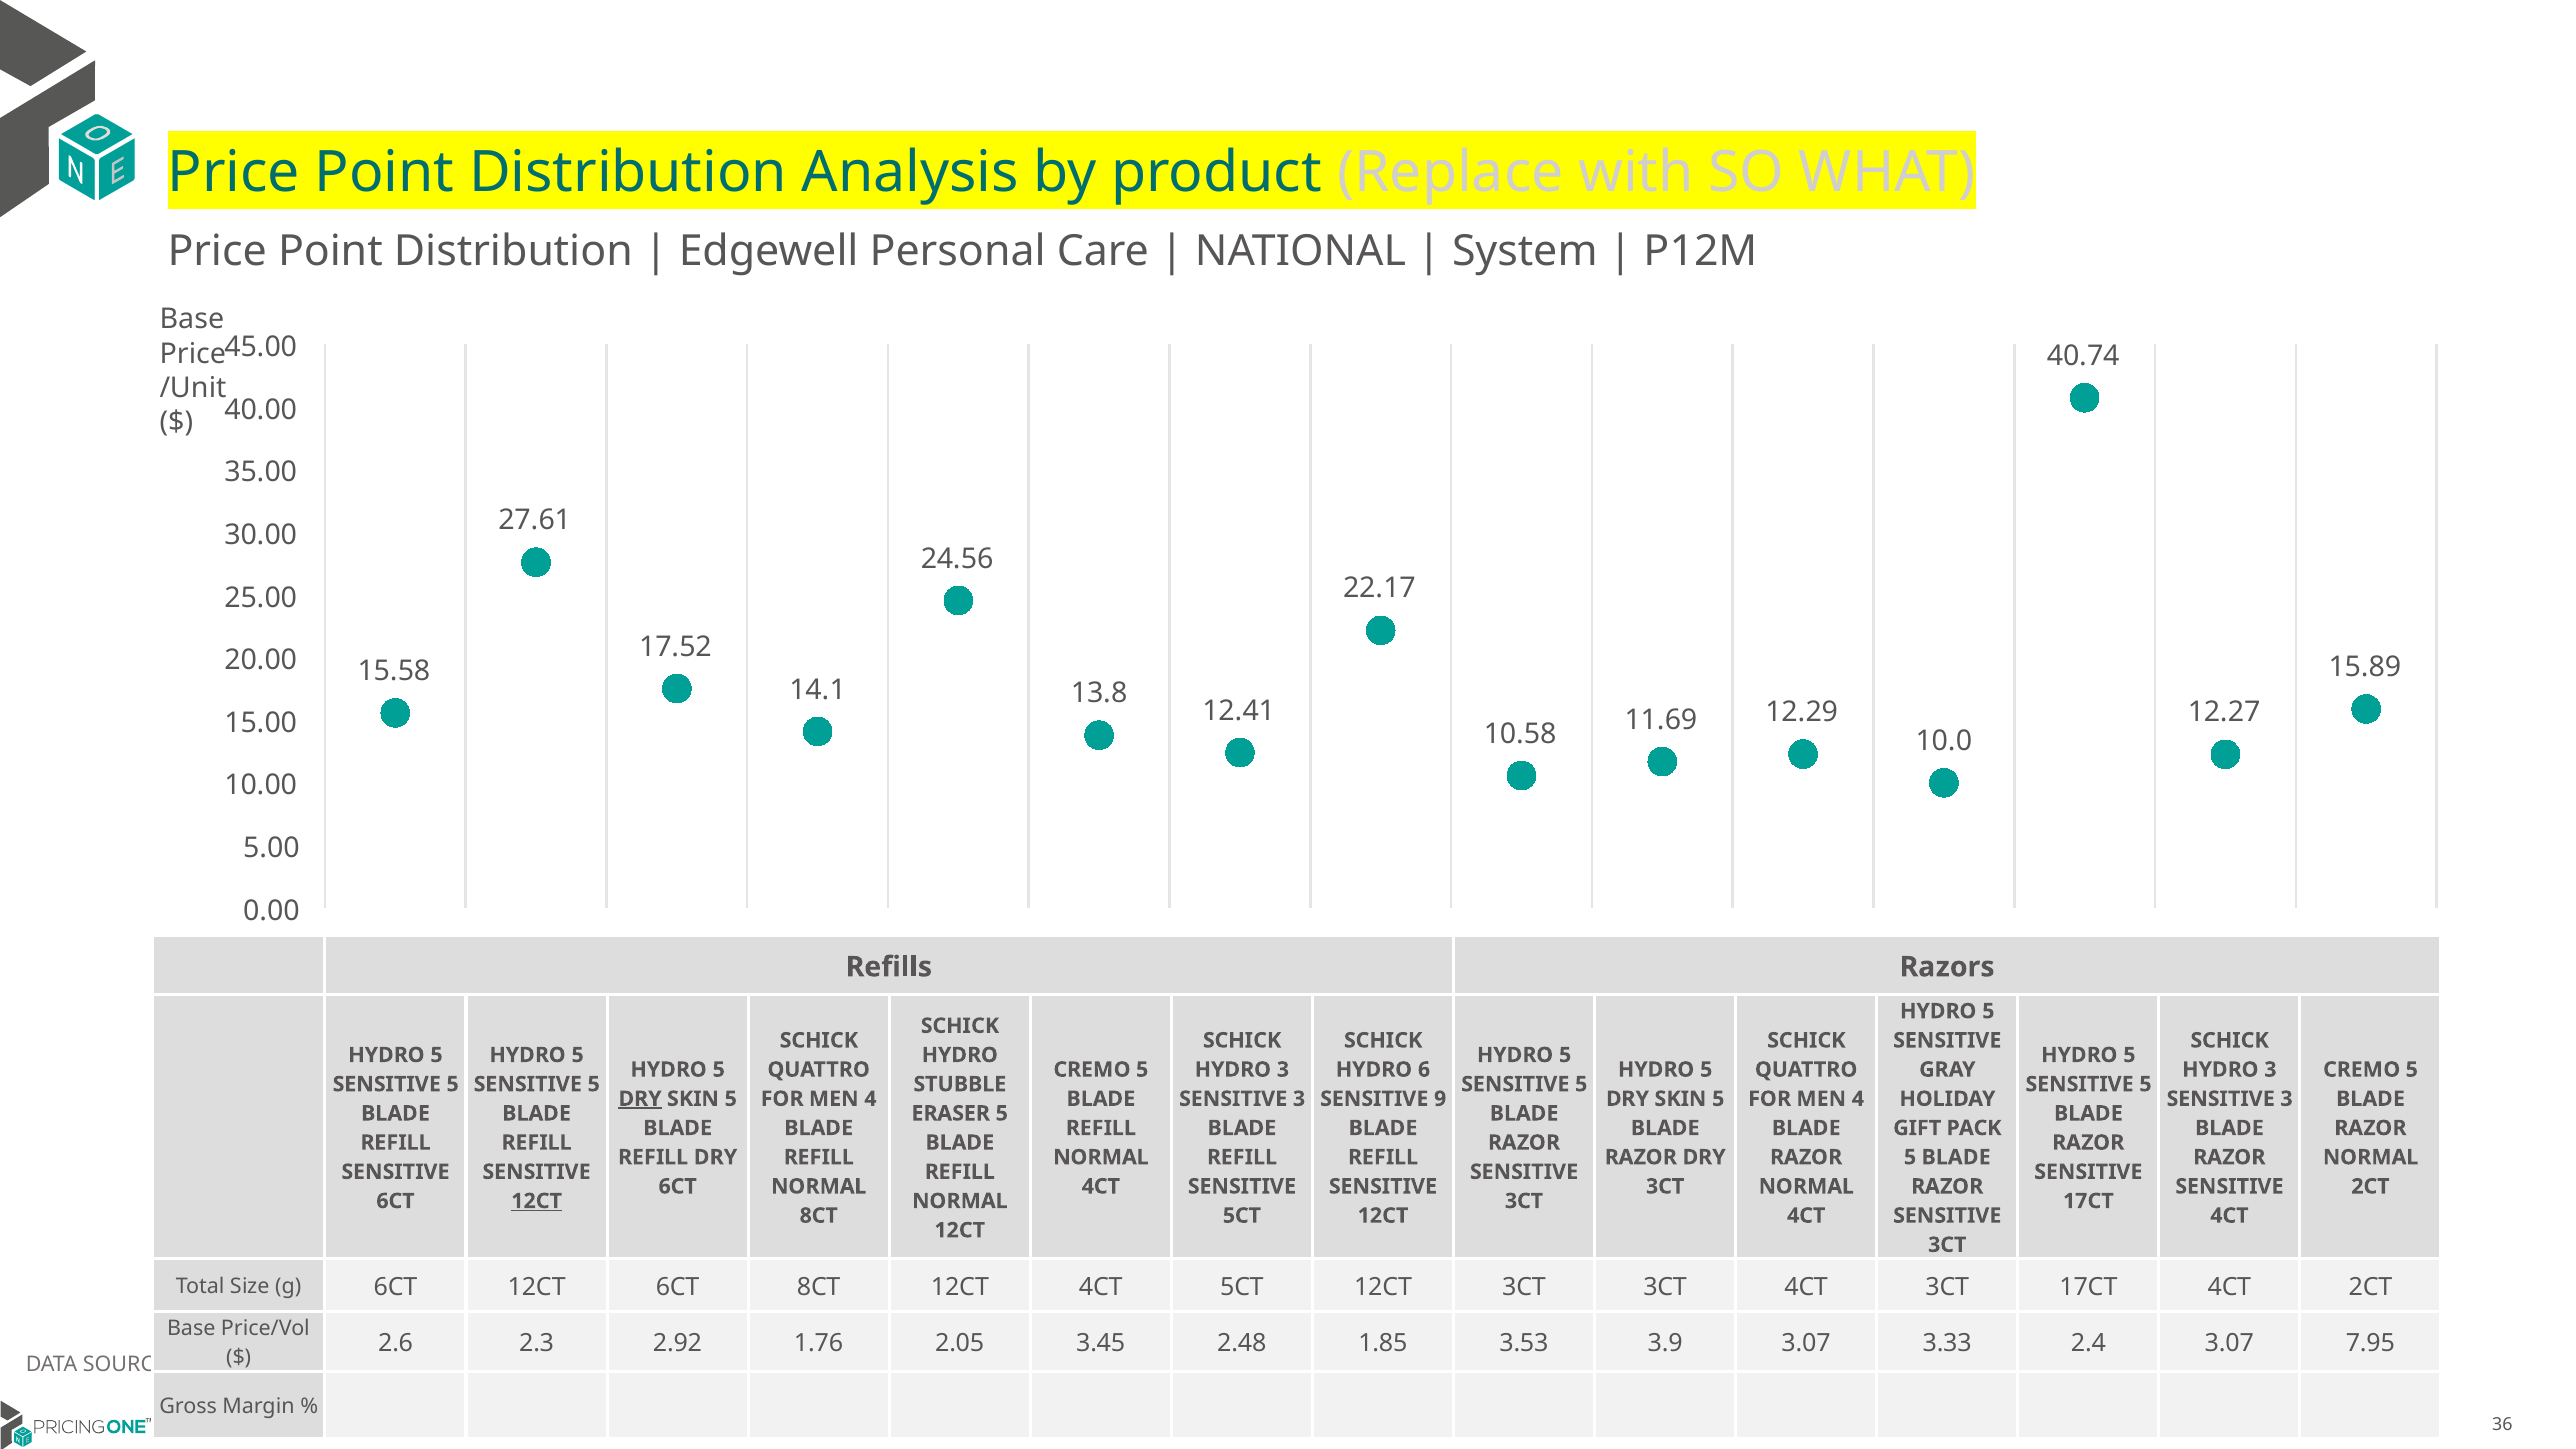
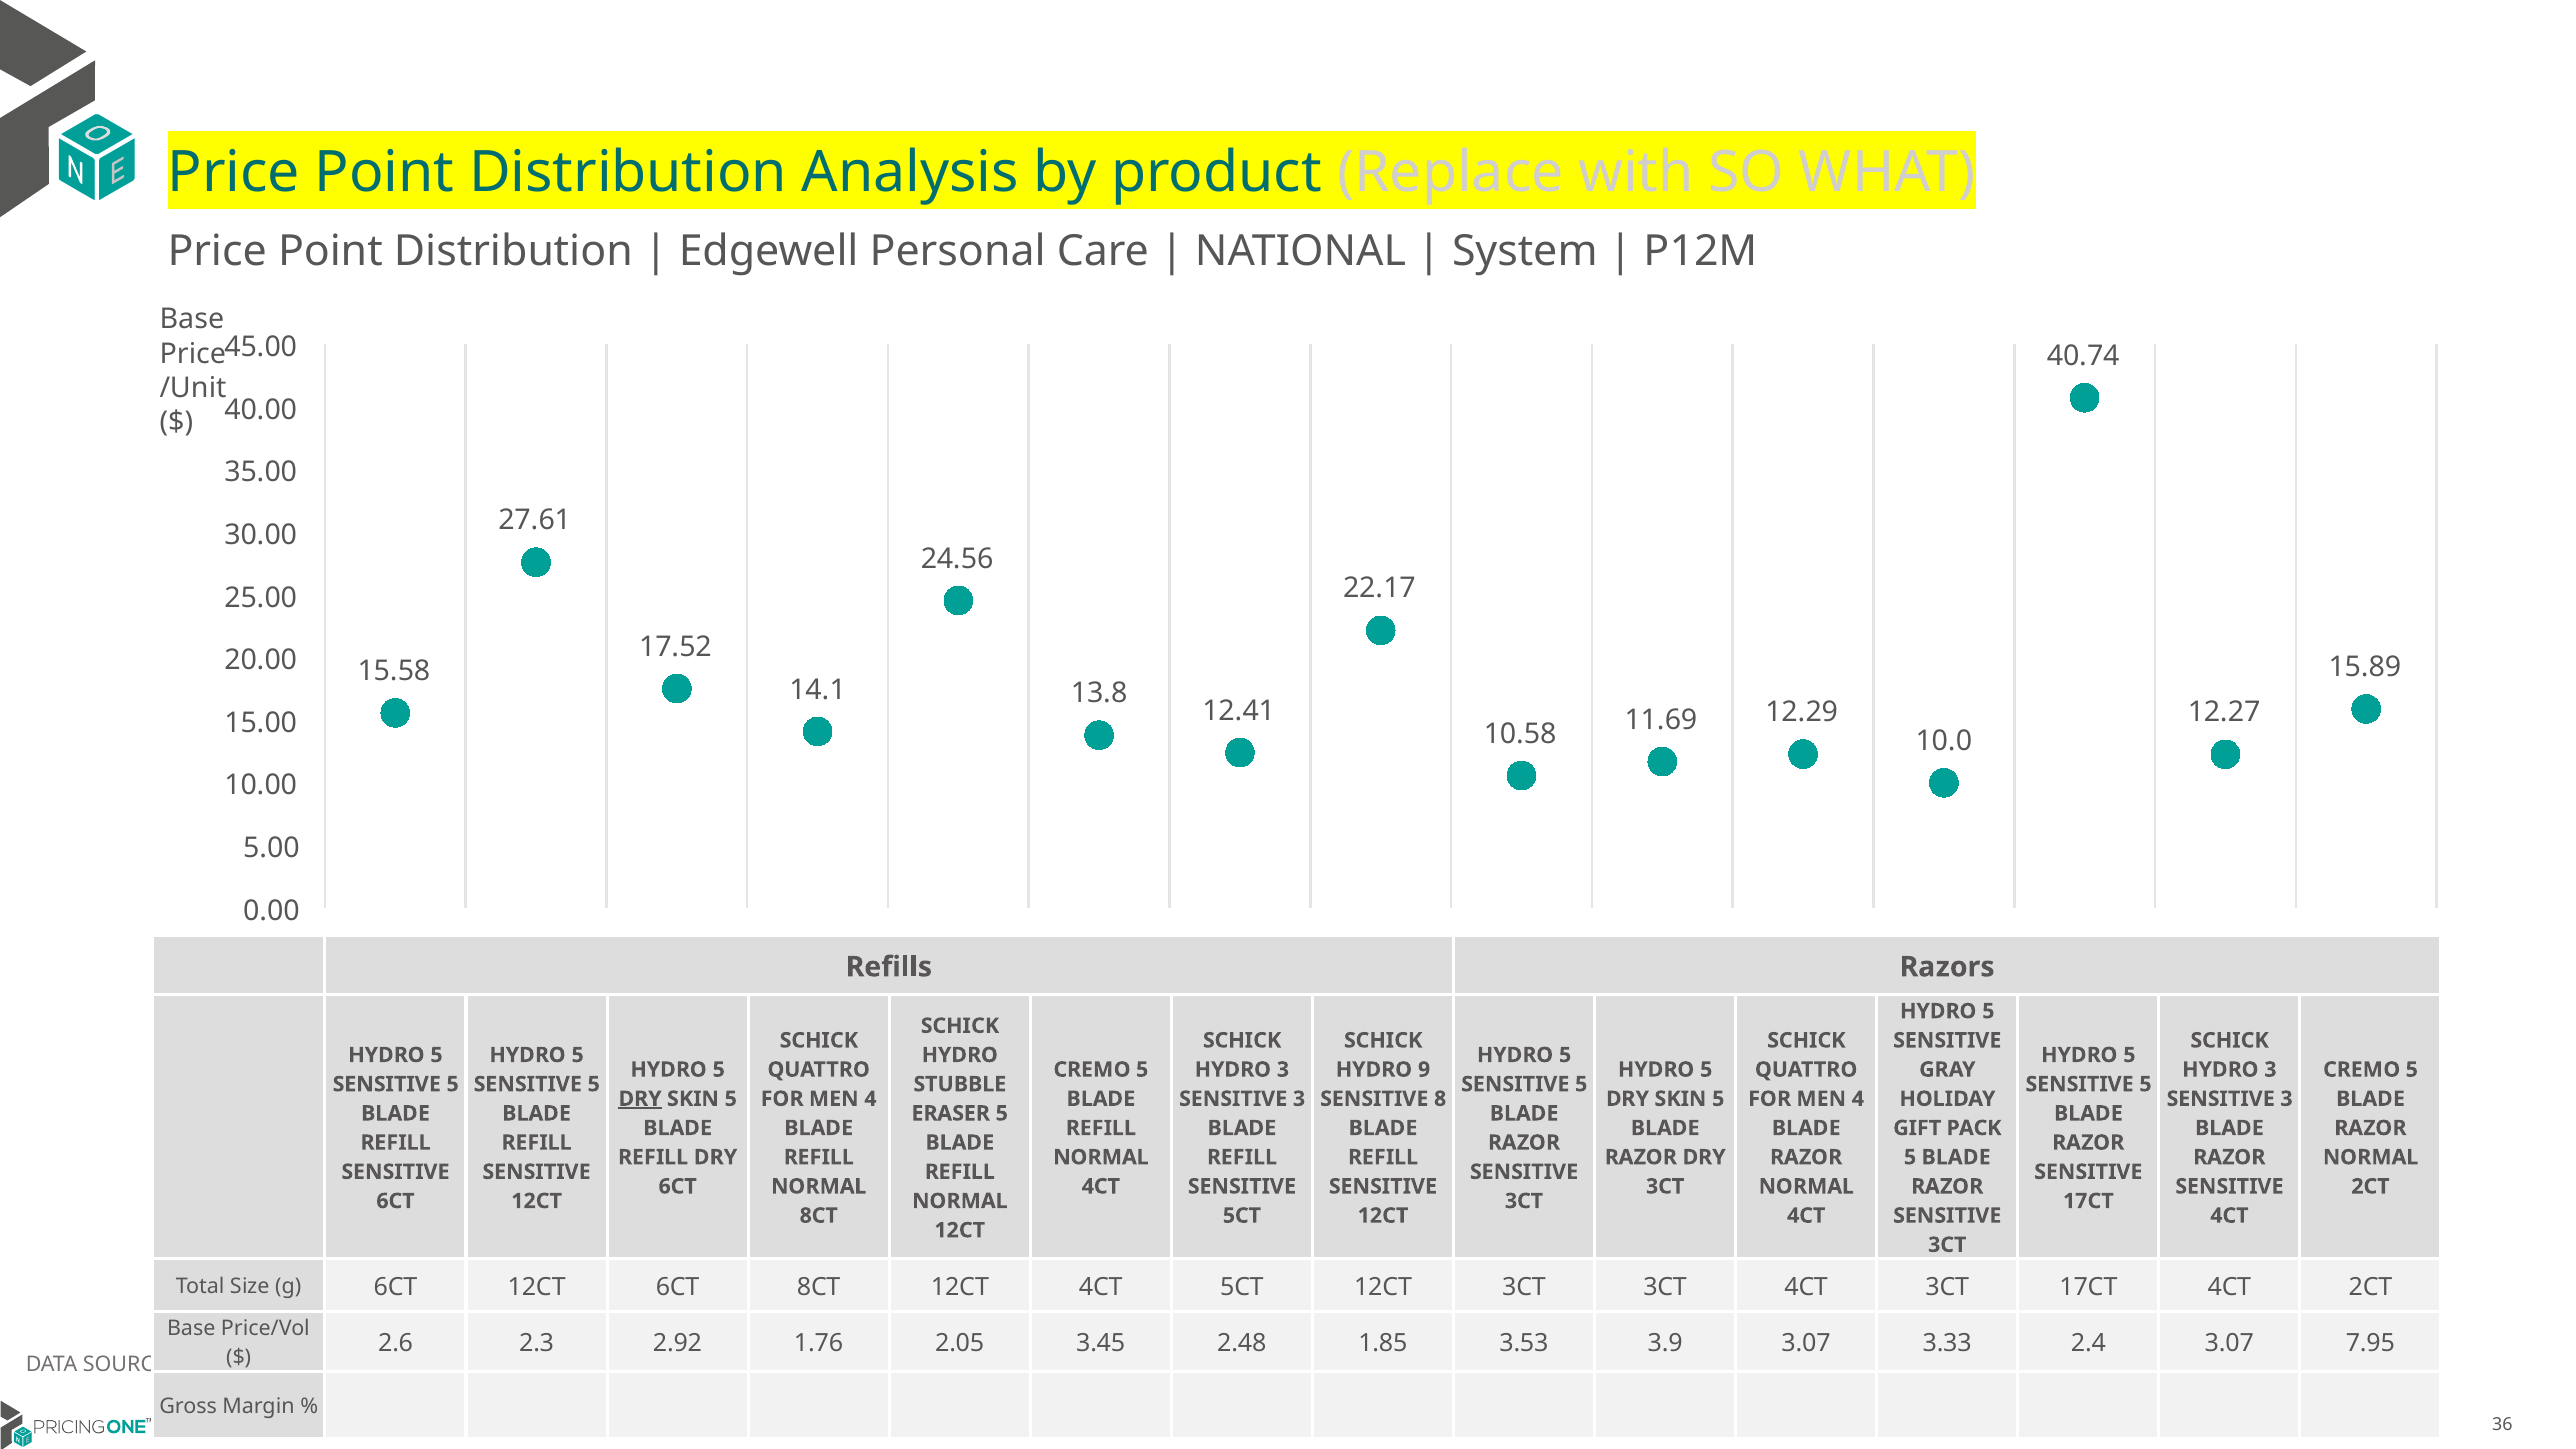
6: 6 -> 9
9: 9 -> 8
12CT at (537, 1201) underline: present -> none
